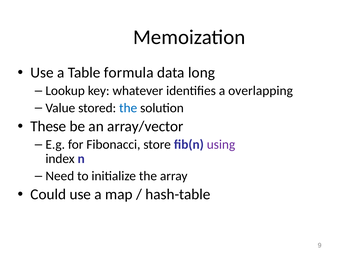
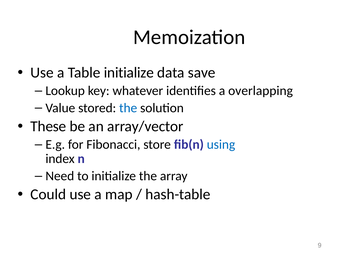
Table formula: formula -> initialize
long: long -> save
using colour: purple -> blue
